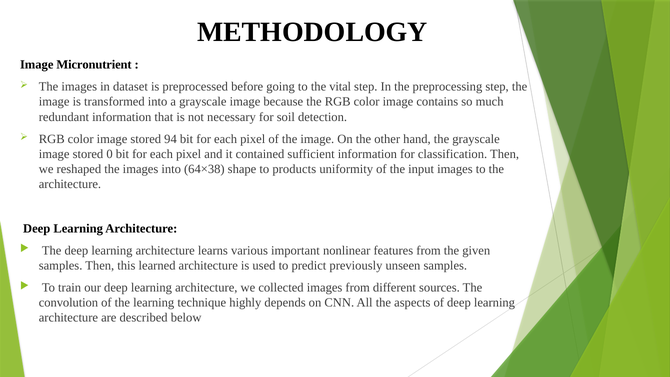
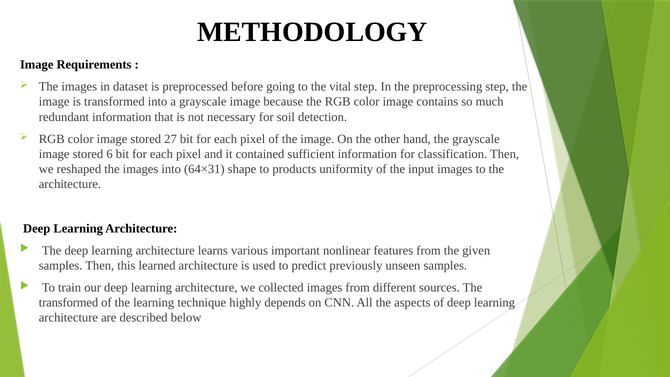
Micronutrient: Micronutrient -> Requirements
94: 94 -> 27
0: 0 -> 6
64×38: 64×38 -> 64×31
convolution at (68, 303): convolution -> transformed
